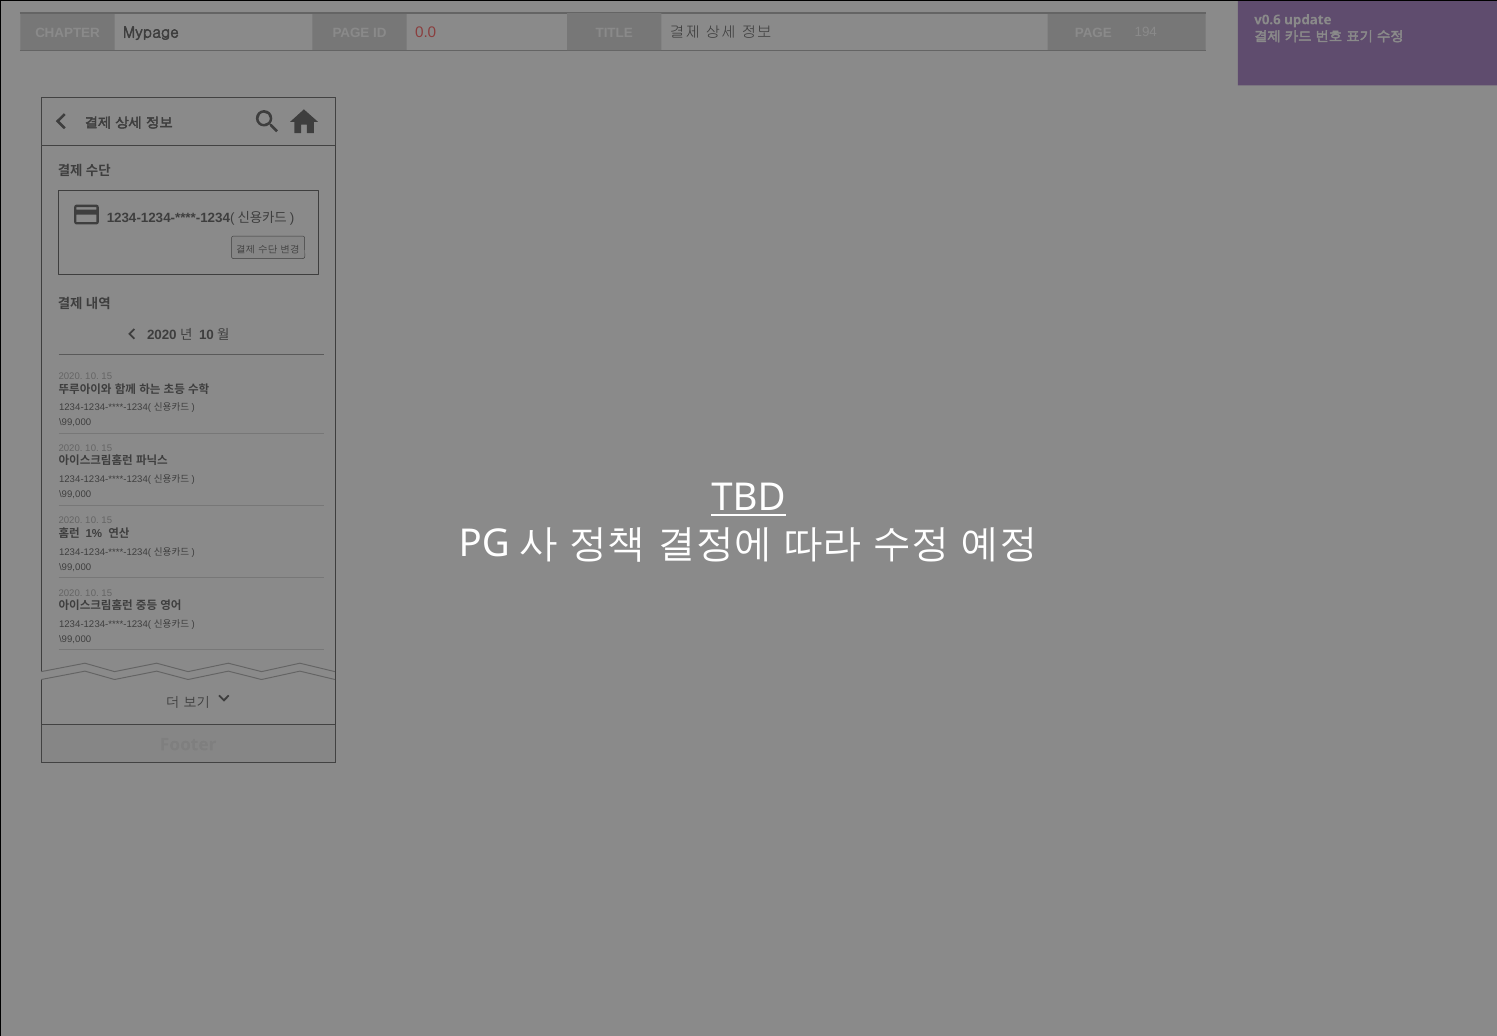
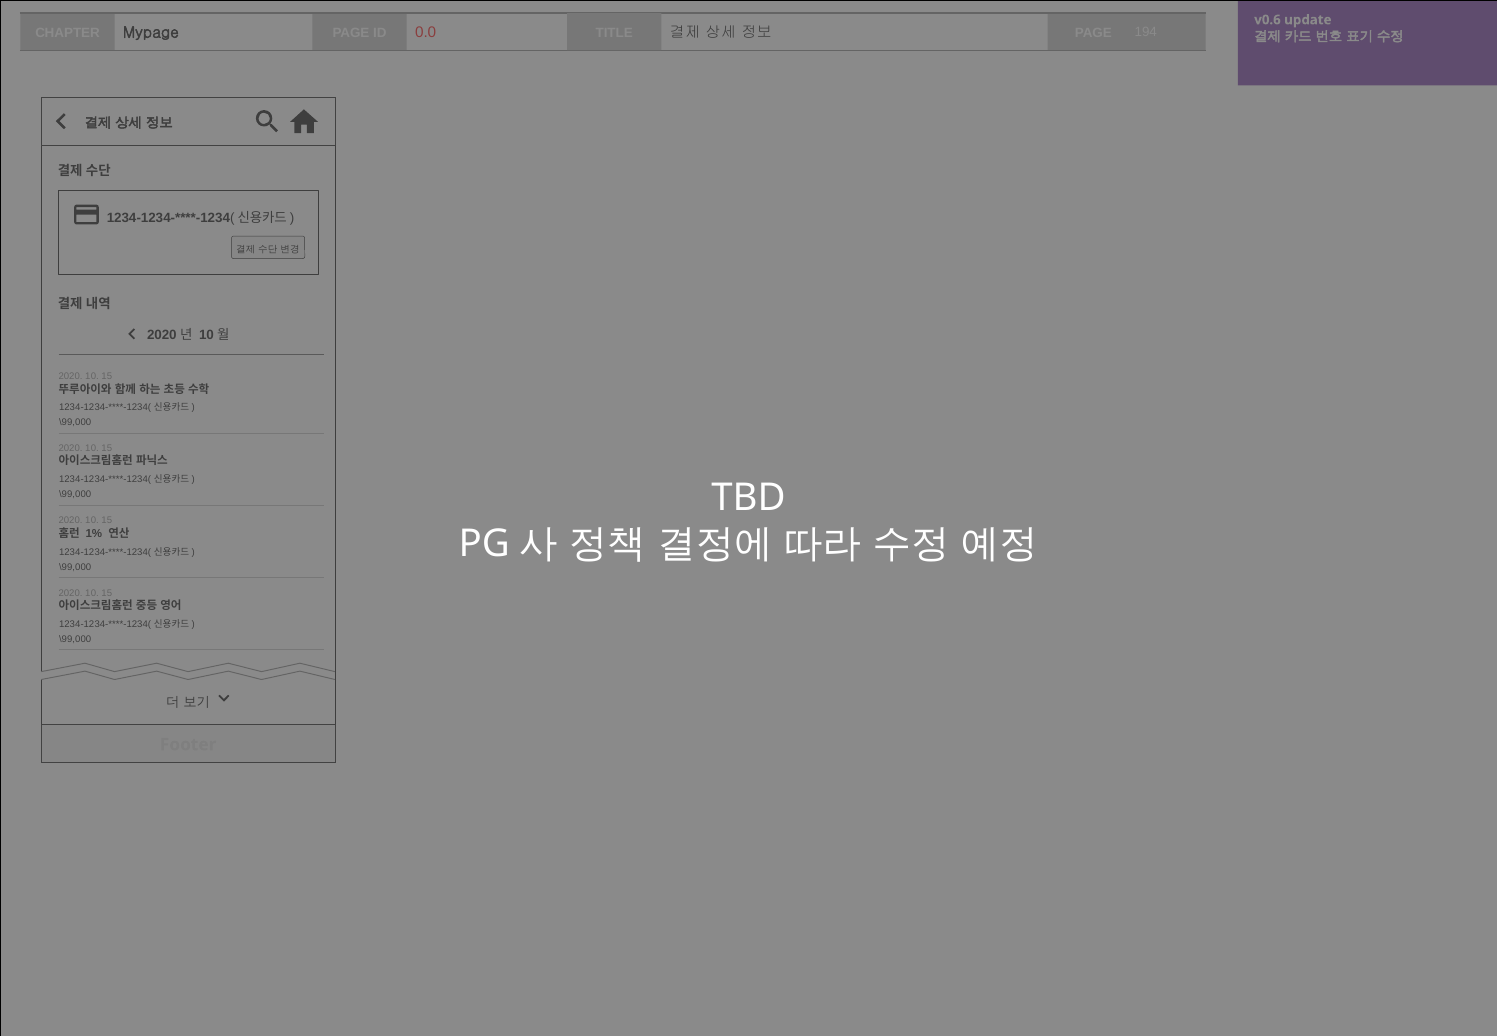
TBD underline: present -> none
